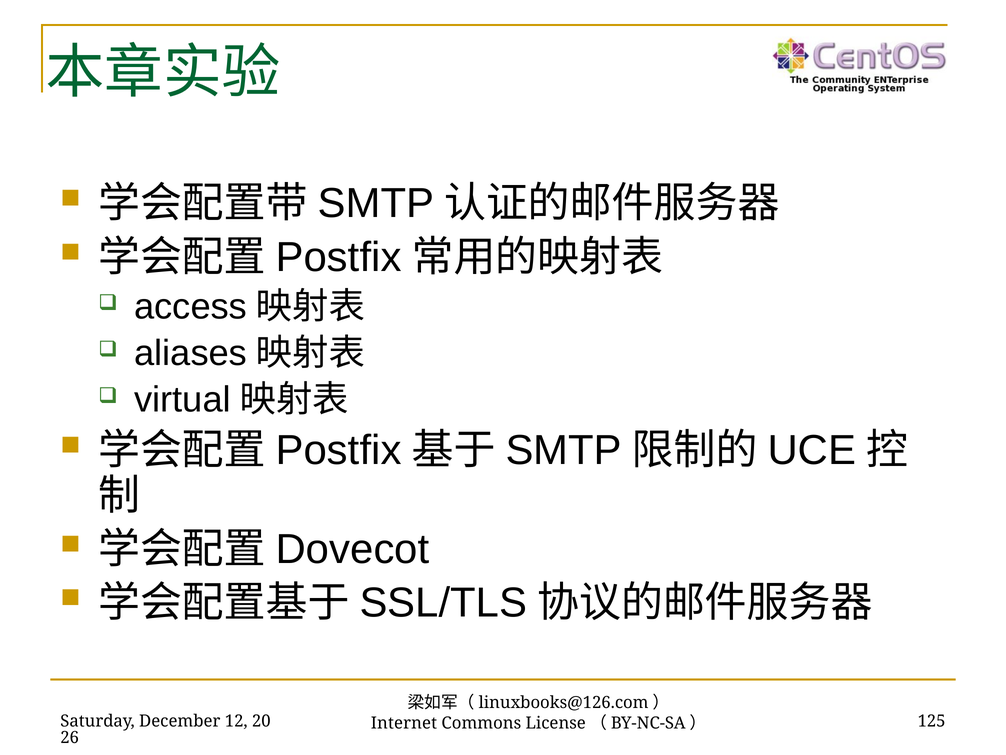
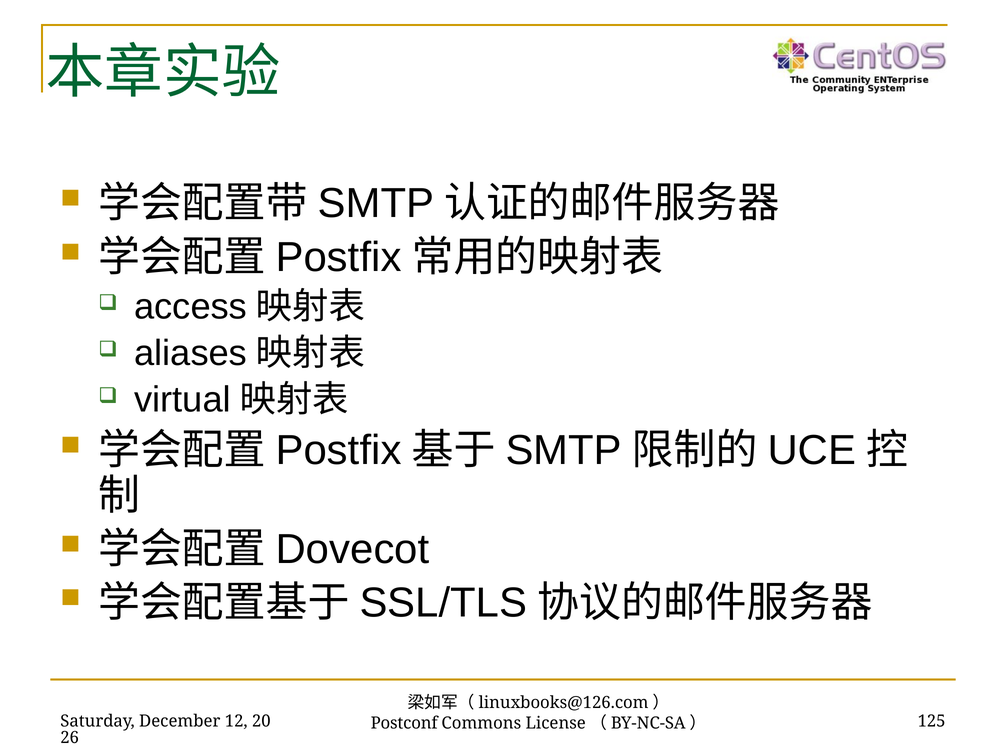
Internet: Internet -> Postconf
